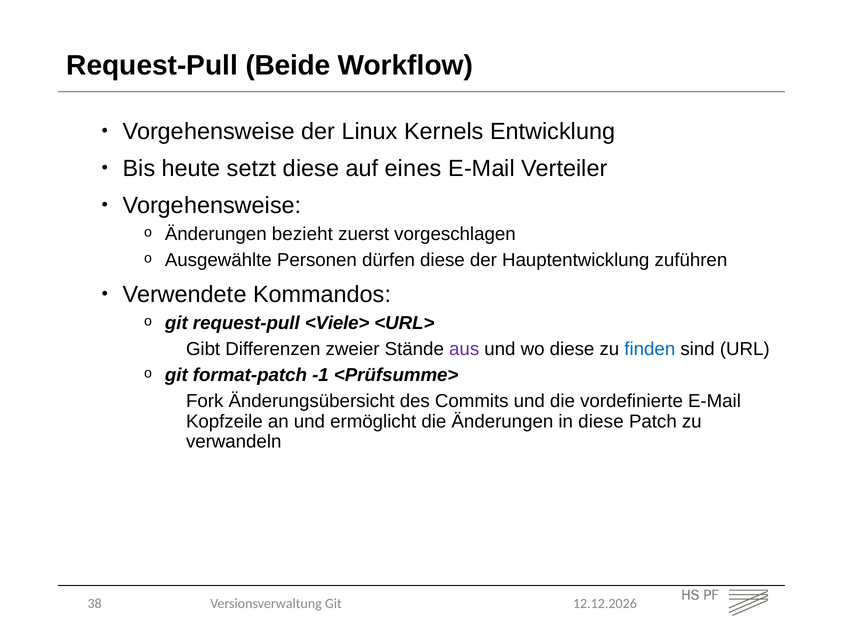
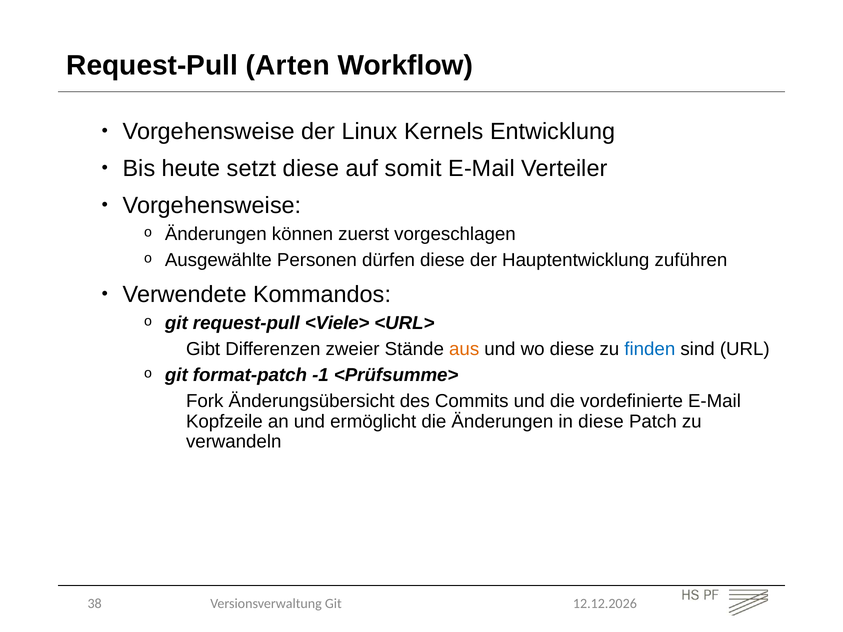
Beide: Beide -> Arten
eines: eines -> somit
bezieht: bezieht -> können
aus colour: purple -> orange
